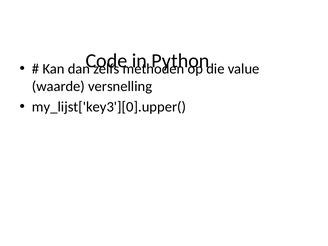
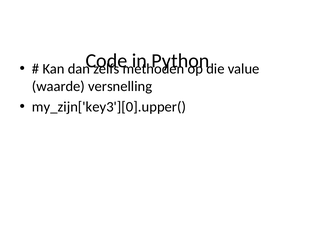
my_lijst['key3'][0].upper(: my_lijst['key3'][0].upper( -> my_zijn['key3'][0].upper(
